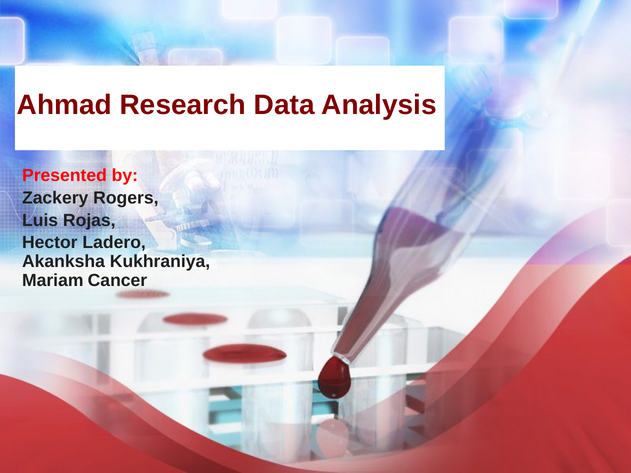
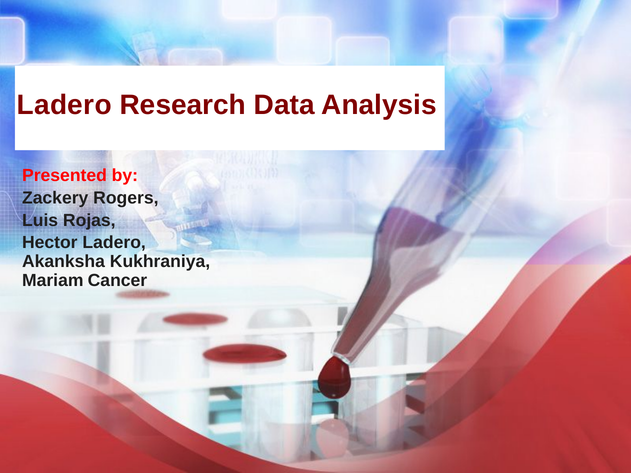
Ahmad at (64, 105): Ahmad -> Ladero
